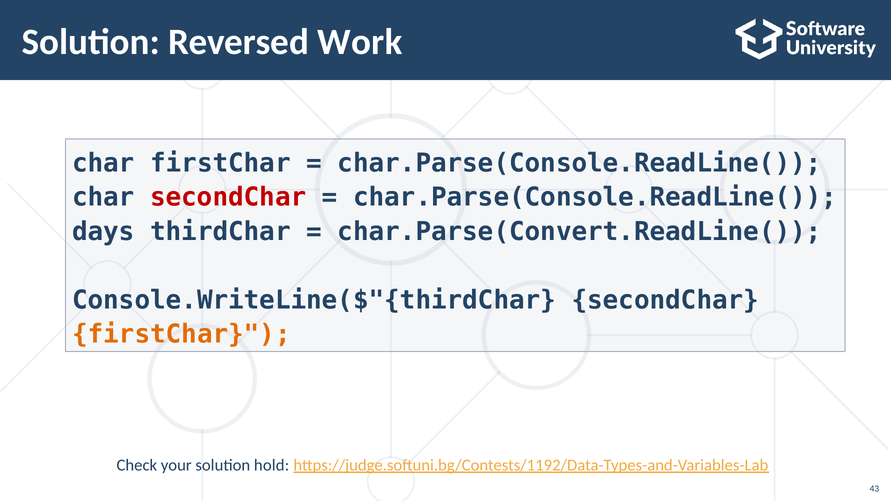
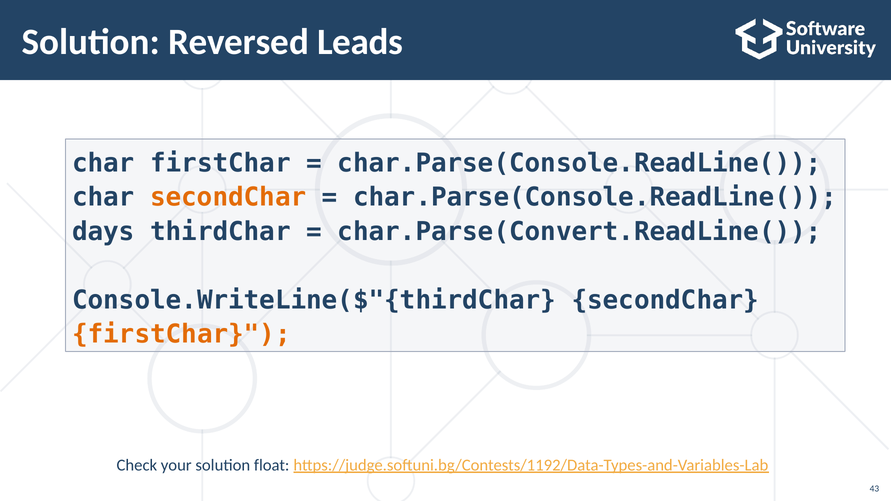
Work: Work -> Leads
secondChar at (228, 197) colour: red -> orange
hold: hold -> float
